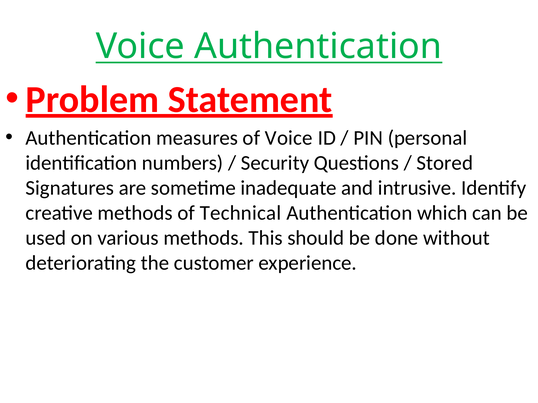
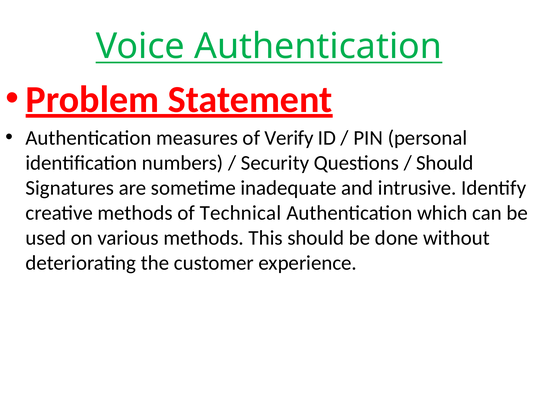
of Voice: Voice -> Verify
Stored at (445, 163): Stored -> Should
